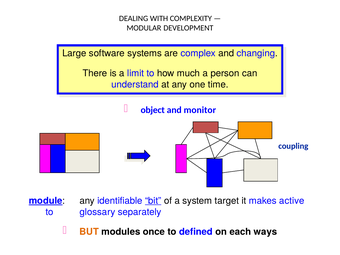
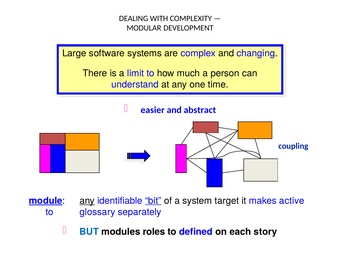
object: object -> easier
monitor: monitor -> abstract
any at (87, 201) underline: none -> present
BUT colour: orange -> blue
once: once -> roles
ways: ways -> story
